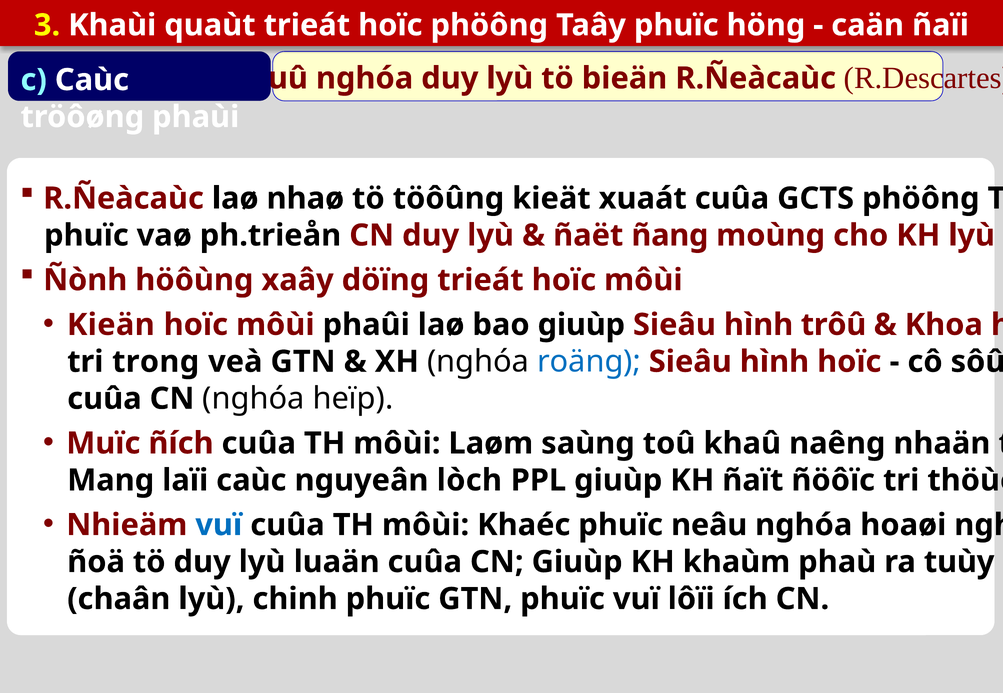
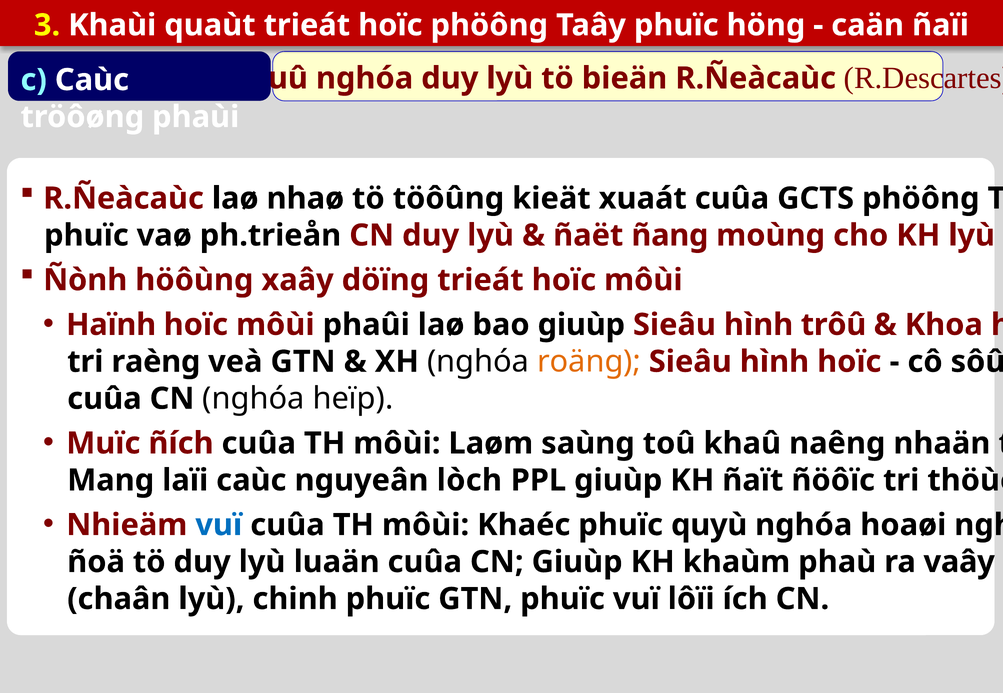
Kieän: Kieän -> Haïnh
trong: trong -> raèng
roäng colour: blue -> orange
neâu: neâu -> quyù
tuùy: tuùy -> vaây
